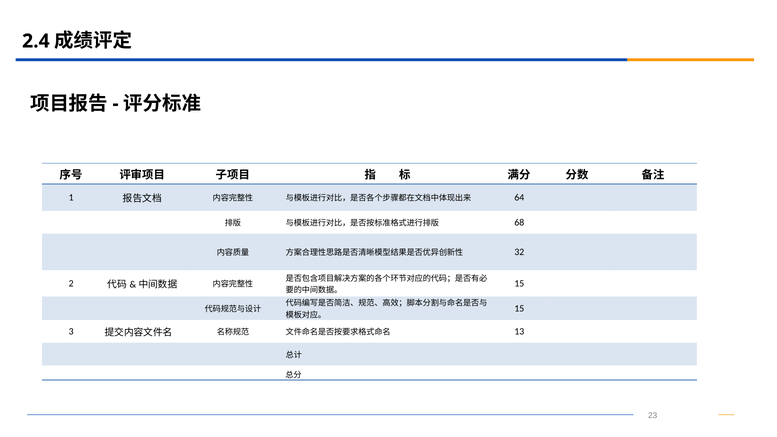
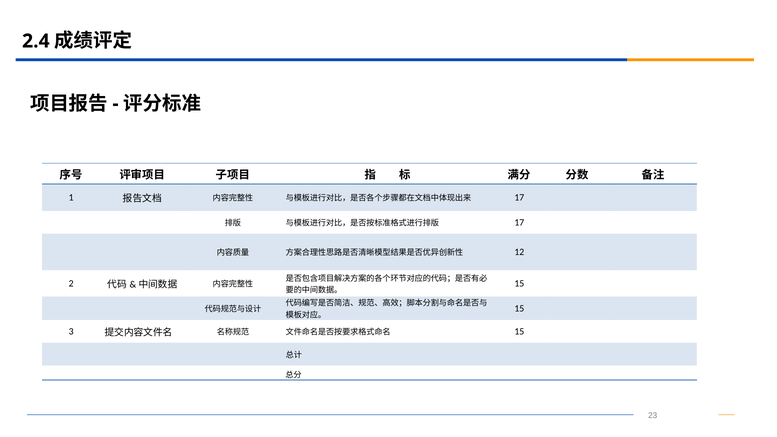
64 at (519, 198): 64 -> 17
68 at (519, 222): 68 -> 17
32: 32 -> 12
13 at (519, 331): 13 -> 15
